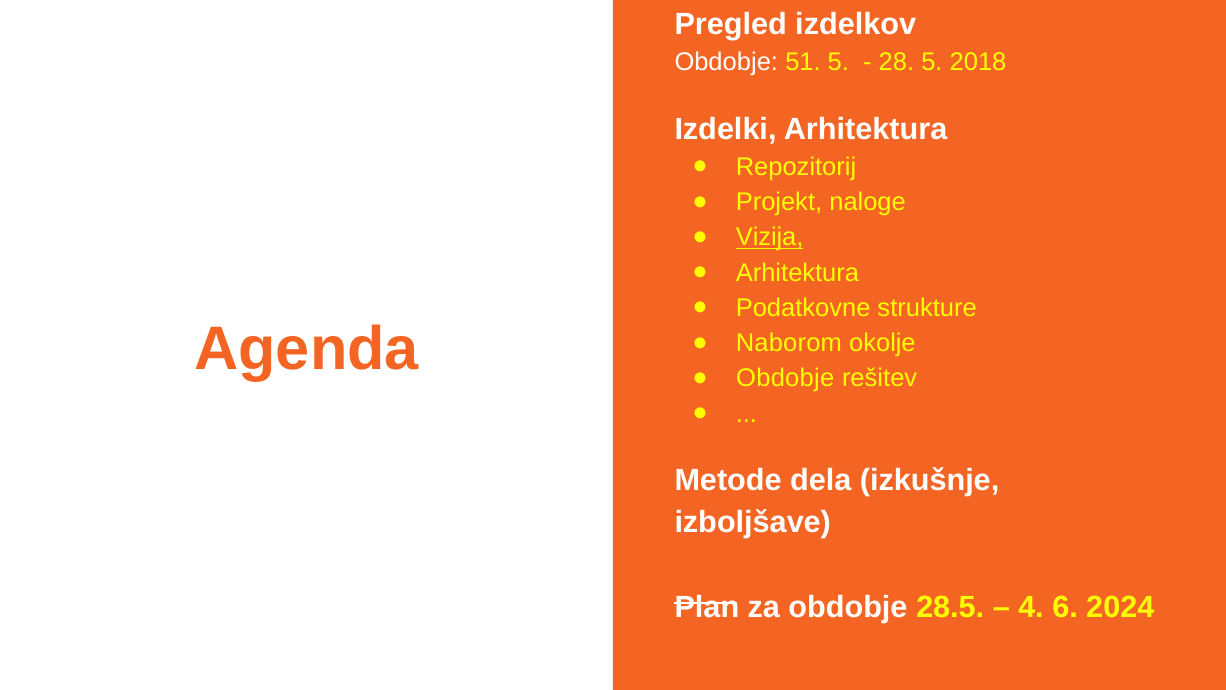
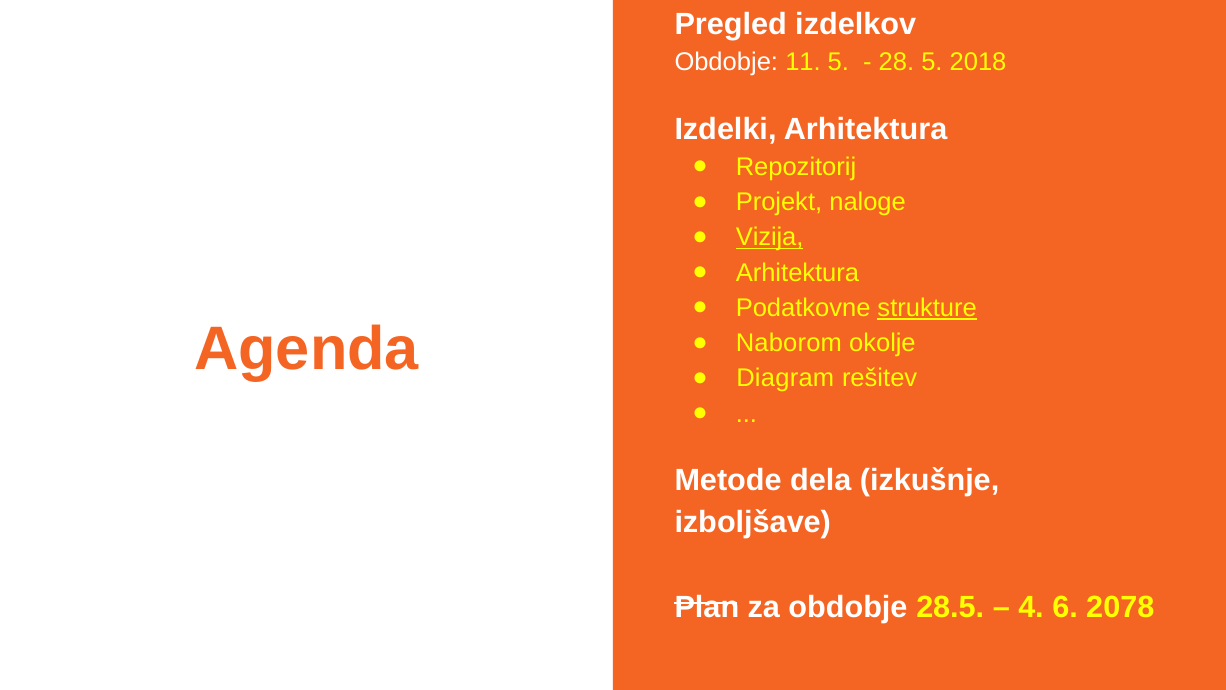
51: 51 -> 11
strukture underline: none -> present
Obdobje at (785, 378): Obdobje -> Diagram
2024: 2024 -> 2078
